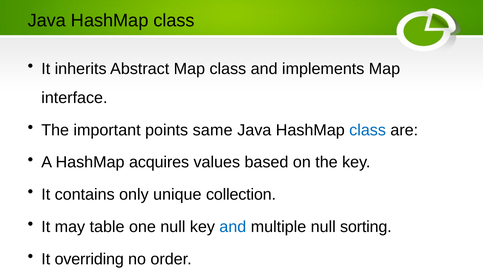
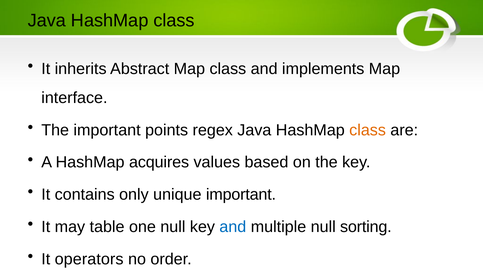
same: same -> regex
class at (368, 130) colour: blue -> orange
unique collection: collection -> important
overriding: overriding -> operators
